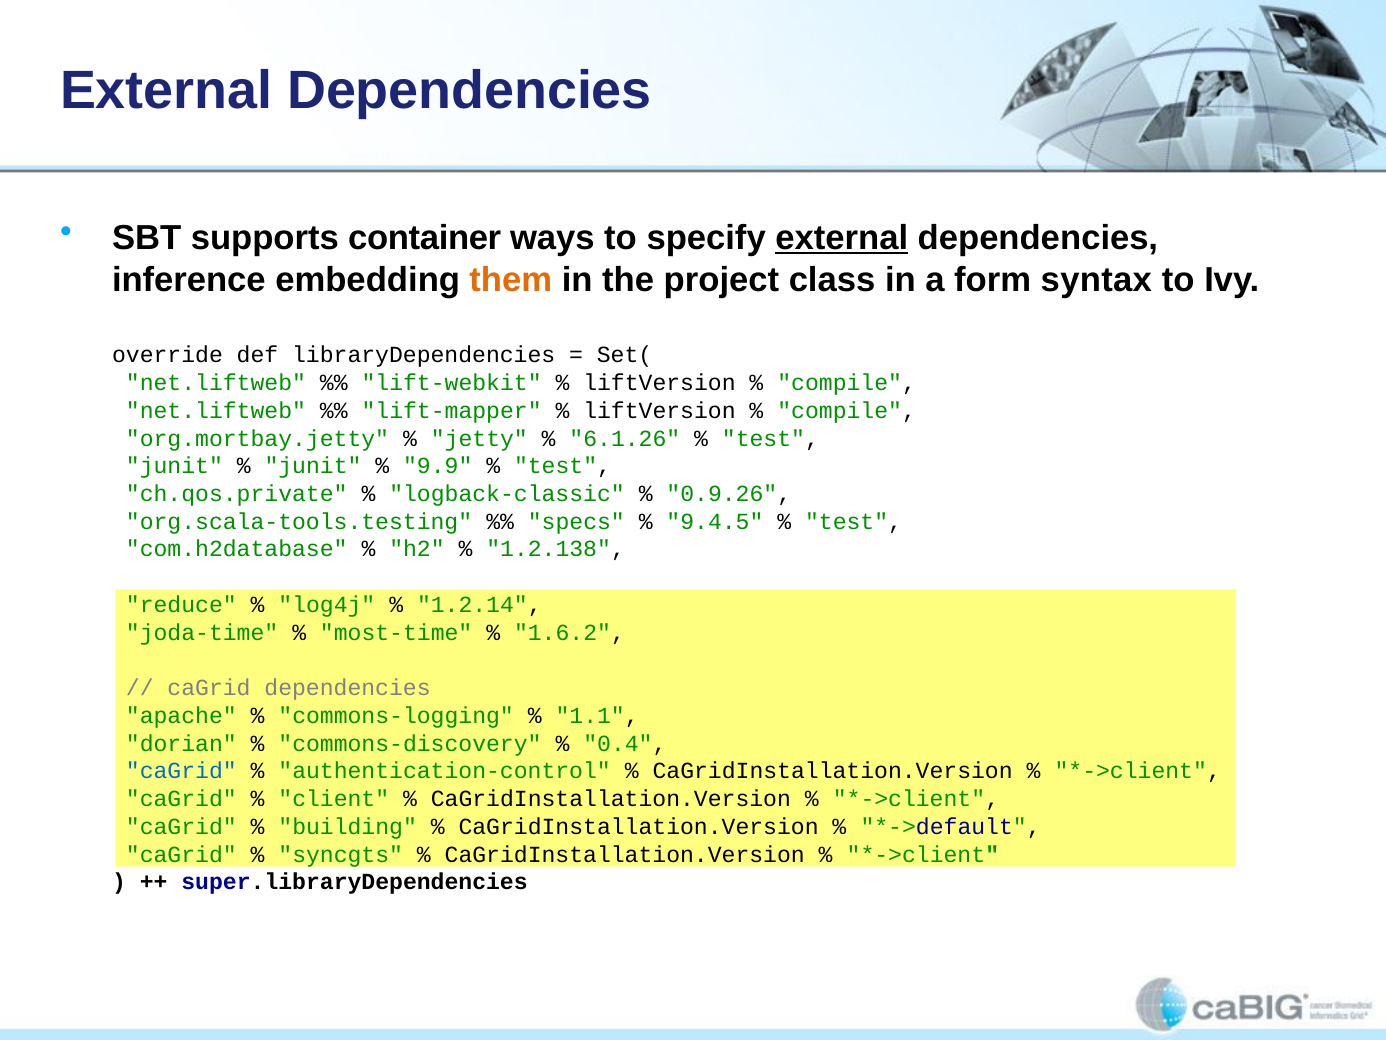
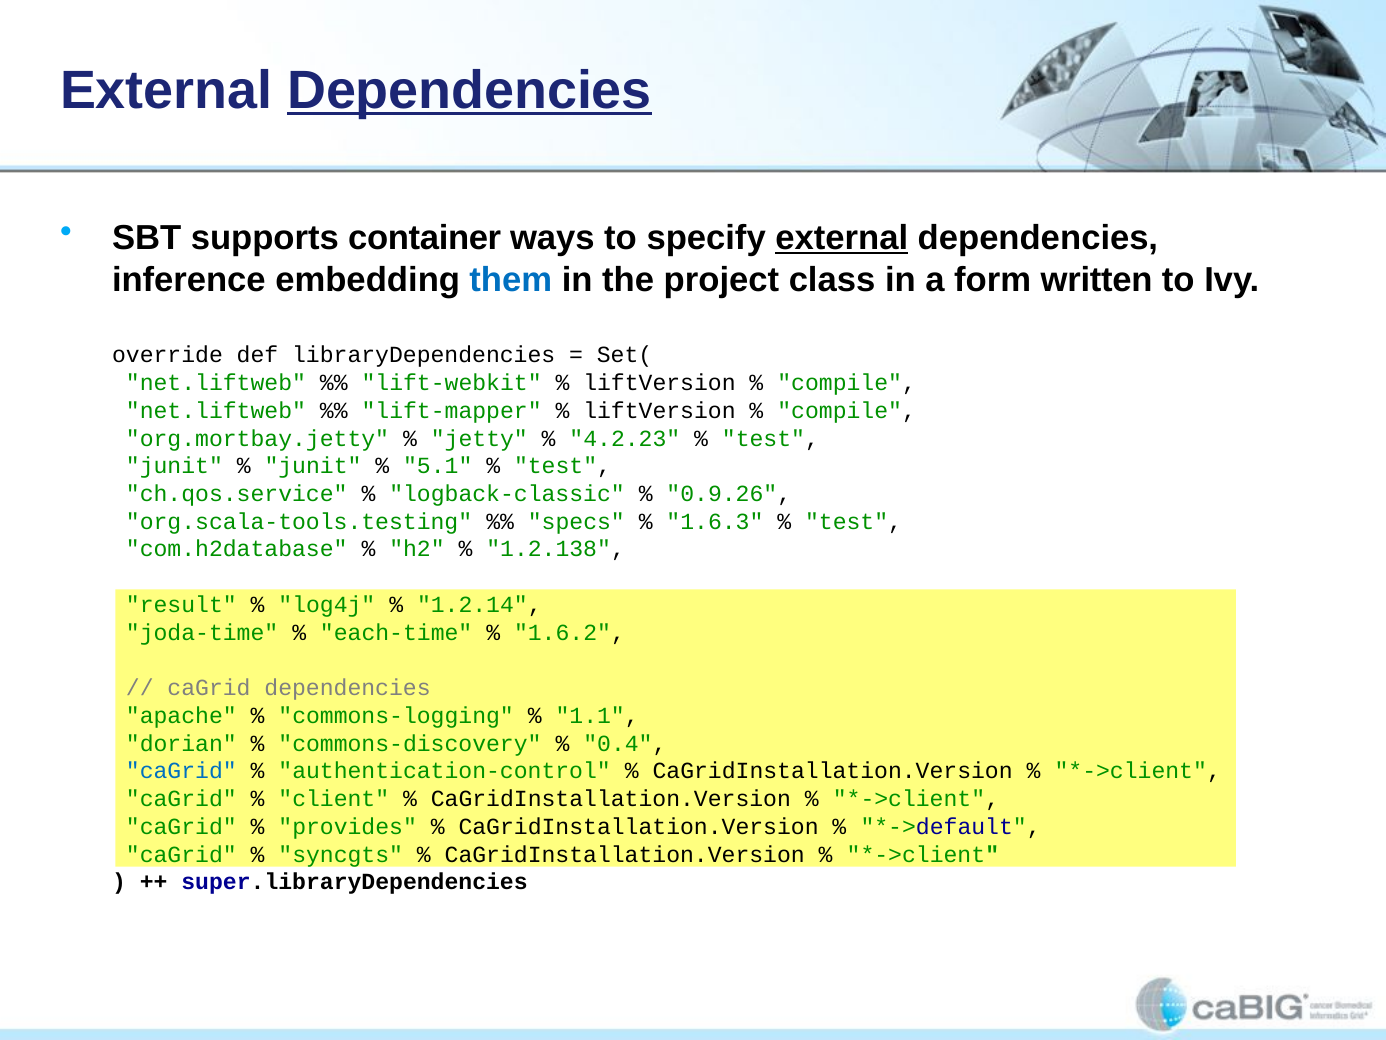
Dependencies at (470, 90) underline: none -> present
them colour: orange -> blue
syntax: syntax -> written
6.1.26: 6.1.26 -> 4.2.23
9.9: 9.9 -> 5.1
ch.qos.private: ch.qos.private -> ch.qos.service
9.4.5: 9.4.5 -> 1.6.3
reduce: reduce -> result
most-time: most-time -> each-time
building: building -> provides
